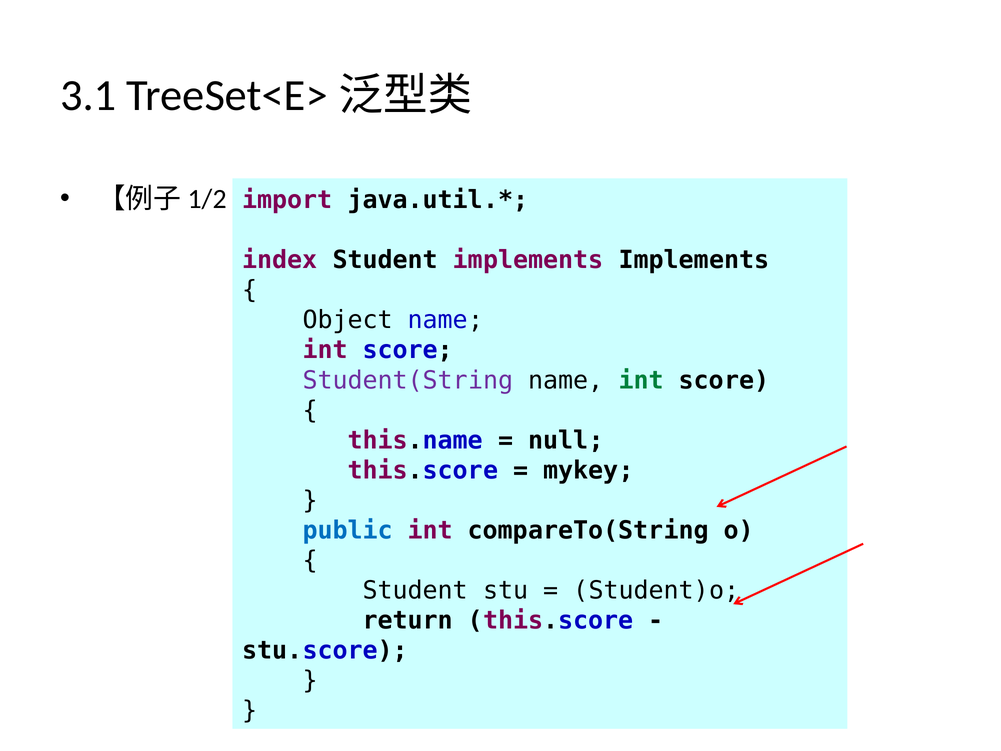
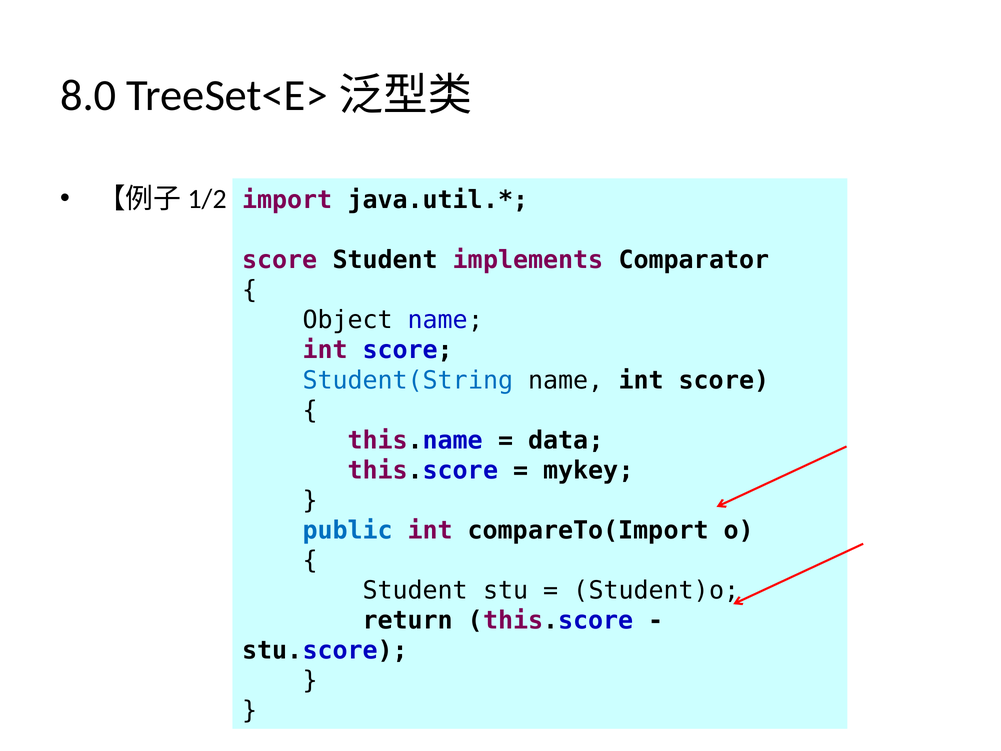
3.1: 3.1 -> 8.0
index at (280, 260): index -> score
implements Implements: Implements -> Comparator
Student(String colour: purple -> blue
int at (641, 380) colour: green -> black
null: null -> data
compareTo(String: compareTo(String -> compareTo(Import
